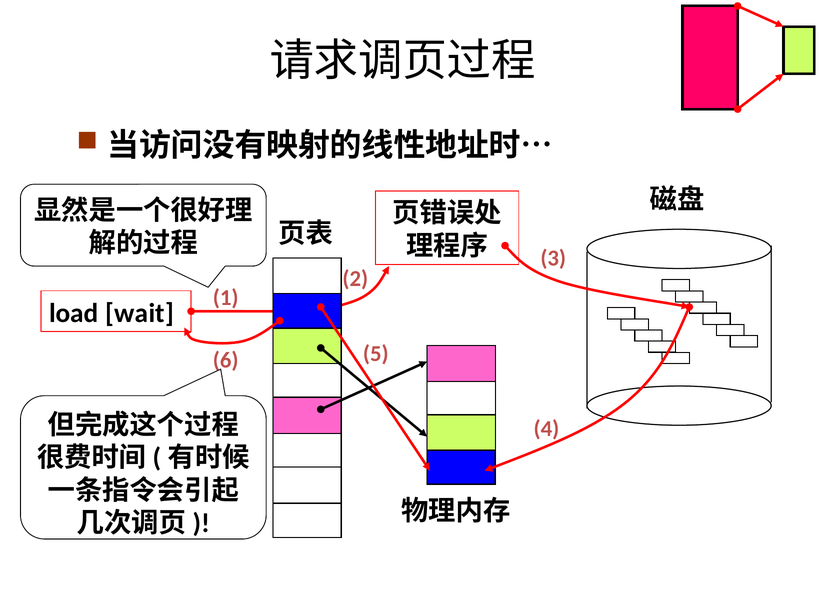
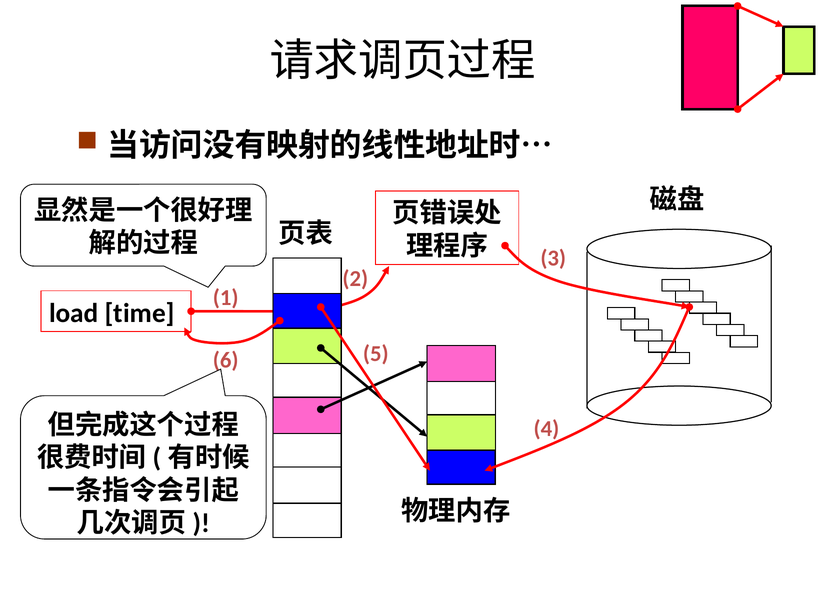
wait: wait -> time
